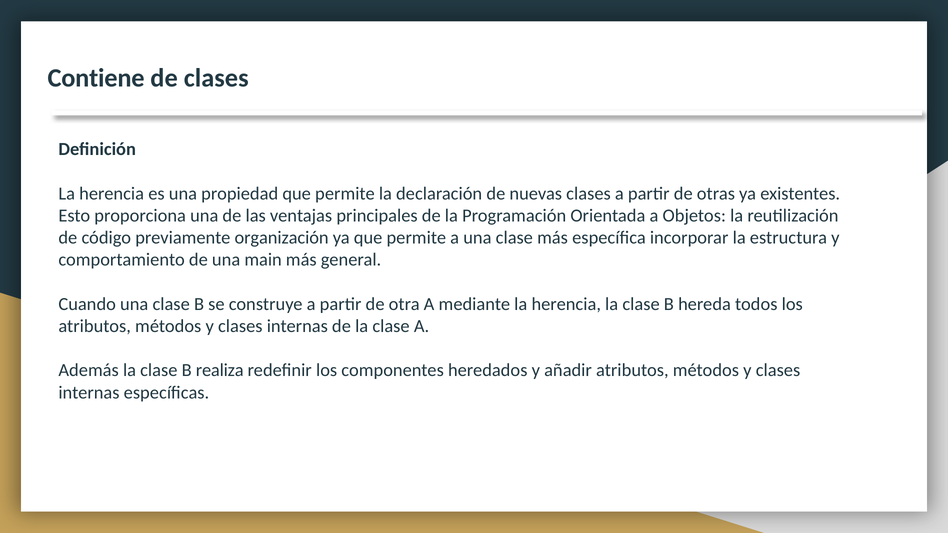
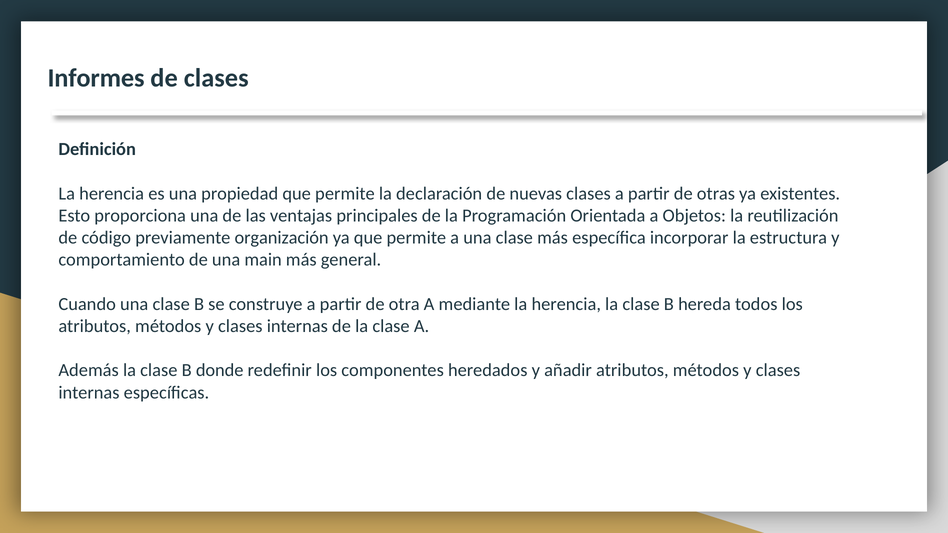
Contiene: Contiene -> Informes
realiza: realiza -> donde
